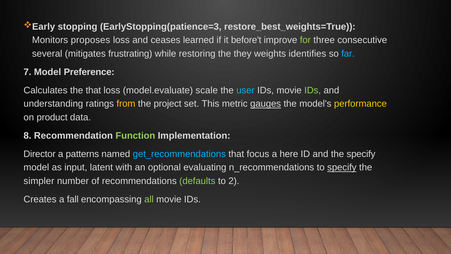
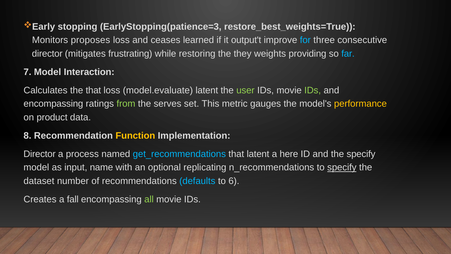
before't: before't -> output't
for colour: light green -> light blue
several at (47, 54): several -> director
identifies: identifies -> providing
Preference: Preference -> Interaction
model.evaluate scale: scale -> latent
user colour: light blue -> light green
understanding at (53, 104): understanding -> encompassing
from colour: yellow -> light green
project: project -> serves
gauges underline: present -> none
Function colour: light green -> yellow
patterns: patterns -> process
that focus: focus -> latent
latent: latent -> name
evaluating: evaluating -> replicating
simpler: simpler -> dataset
defaults colour: light green -> light blue
2: 2 -> 6
